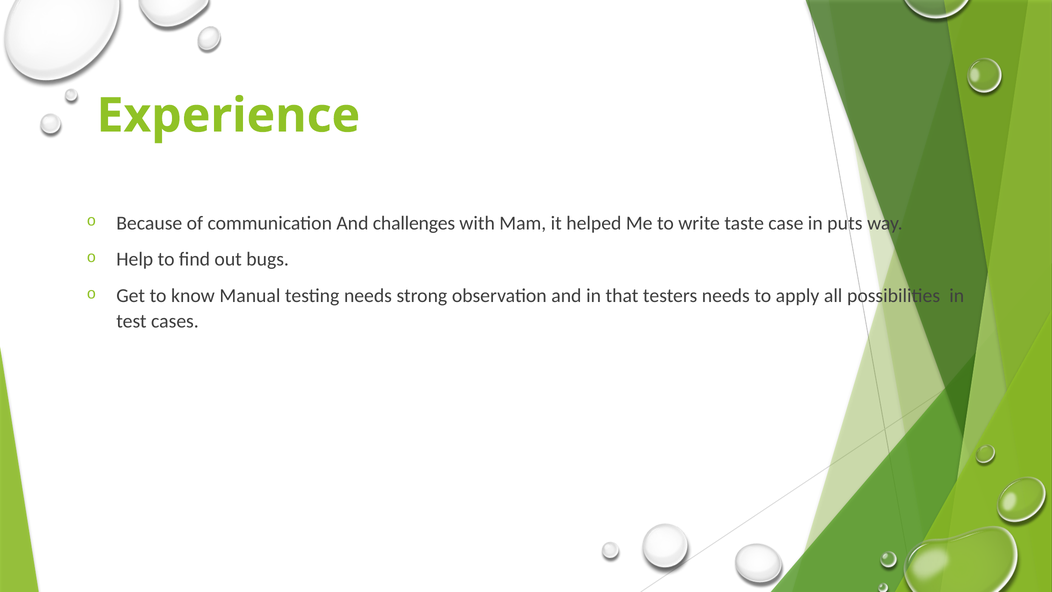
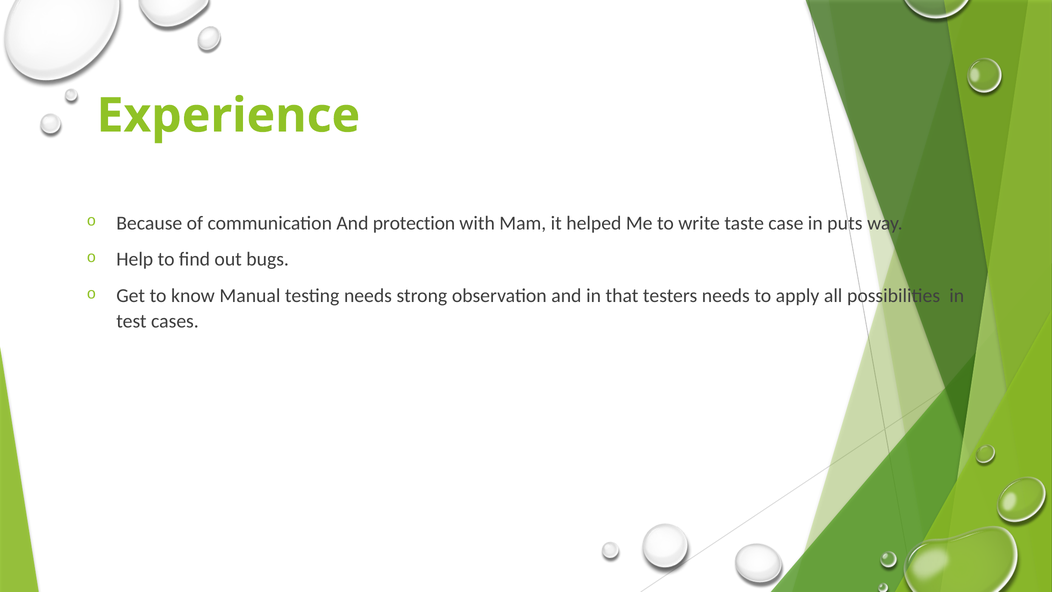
challenges: challenges -> protection
